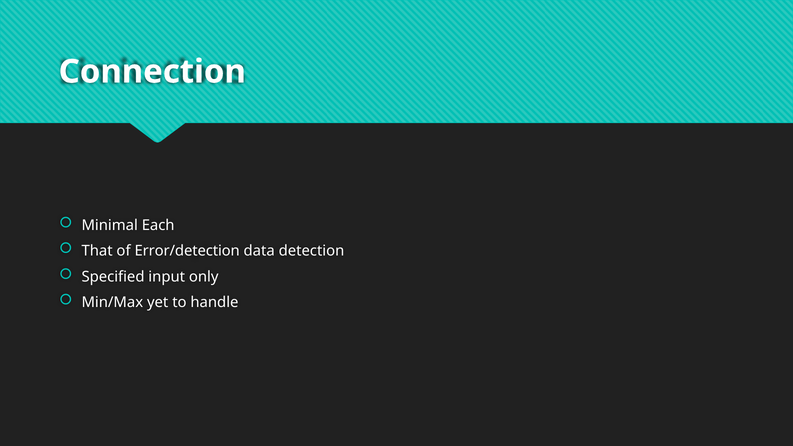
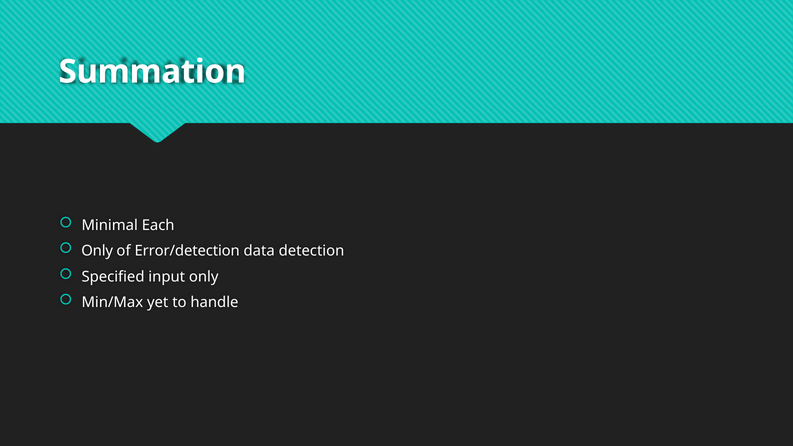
Connection: Connection -> Summation
That at (97, 251): That -> Only
